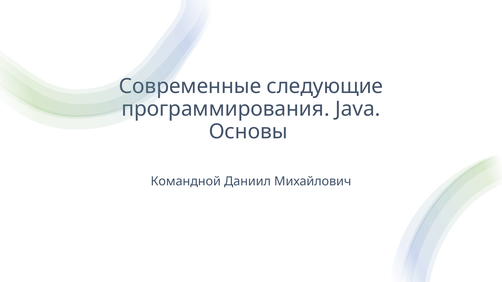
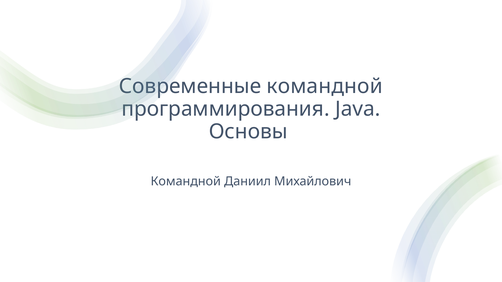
следующие at (325, 86): следующие -> командной
